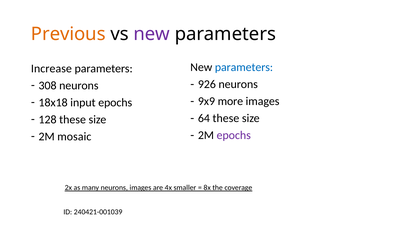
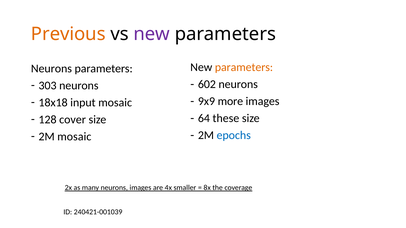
parameters at (244, 67) colour: blue -> orange
Increase at (51, 69): Increase -> Neurons
926: 926 -> 602
308: 308 -> 303
input epochs: epochs -> mosaic
128 these: these -> cover
epochs at (234, 135) colour: purple -> blue
